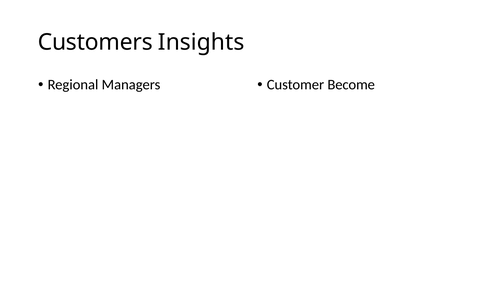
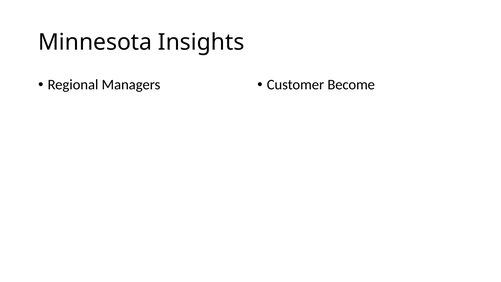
Customers: Customers -> Minnesota
